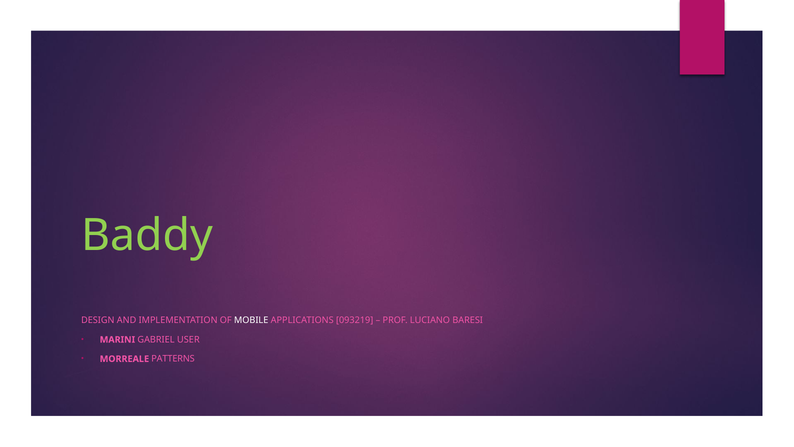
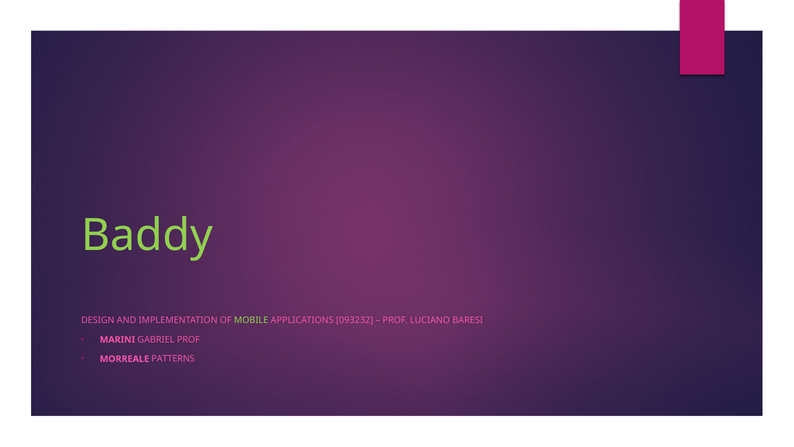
MOBILE colour: white -> light green
093219: 093219 -> 093232
GABRIEL USER: USER -> PROF
